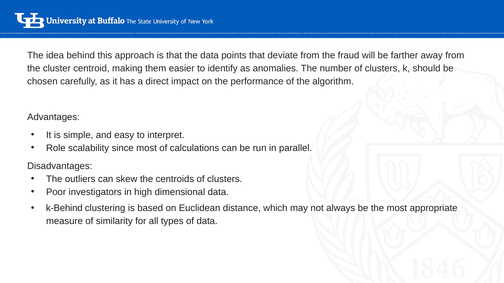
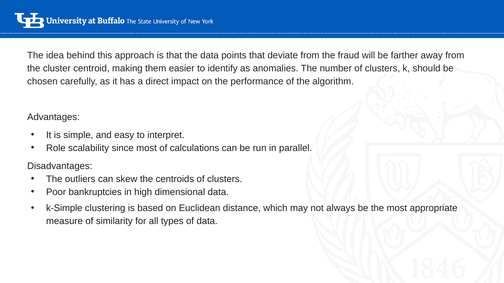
investigators: investigators -> bankruptcies
k-Behind: k-Behind -> k-Simple
